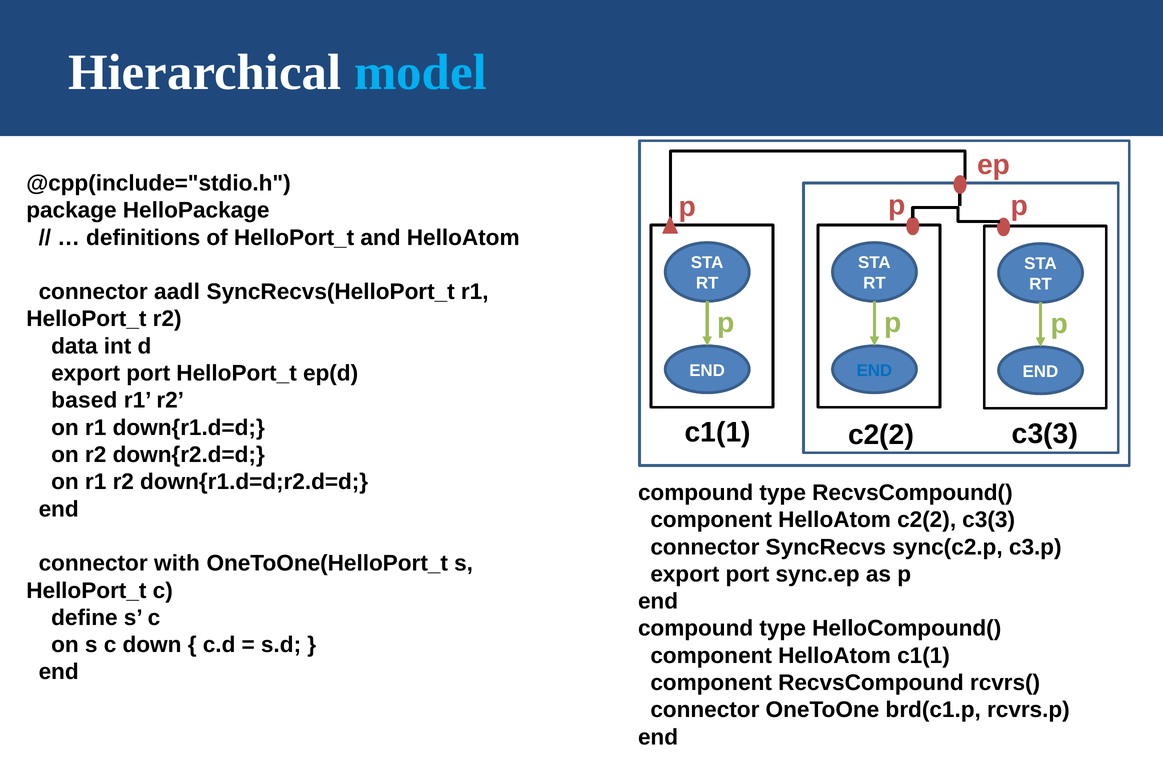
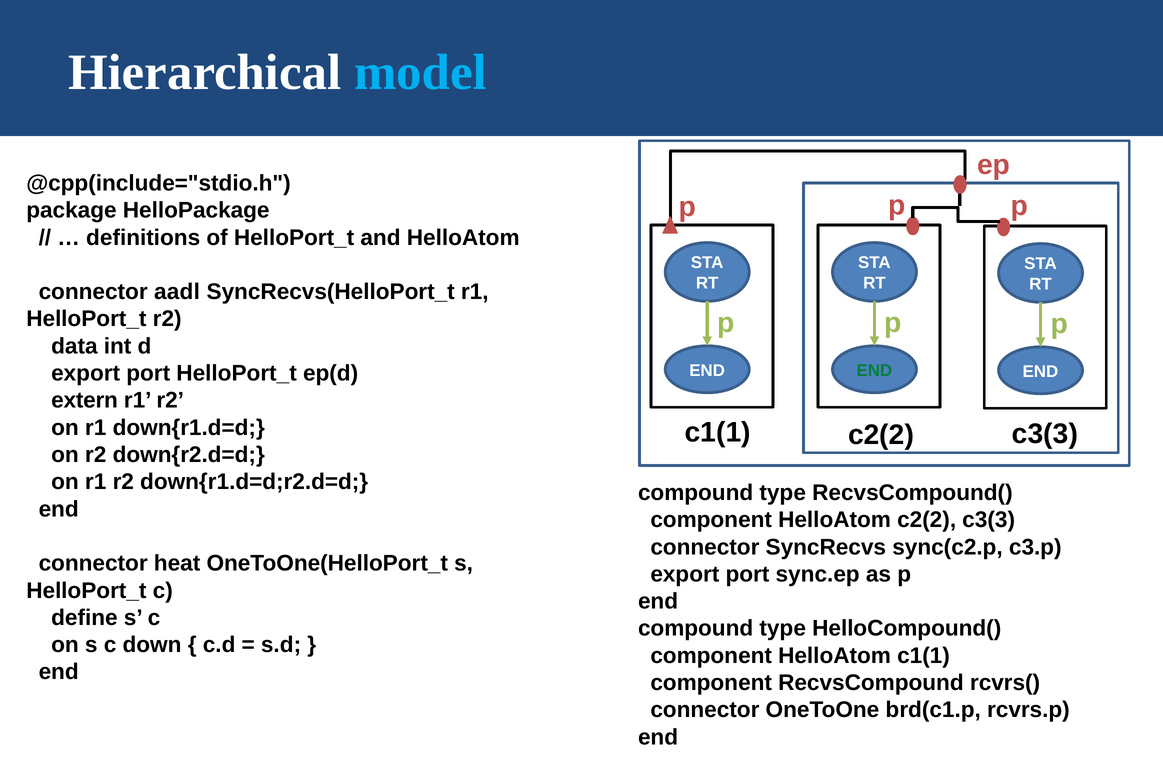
END at (874, 370) colour: blue -> green
based: based -> extern
with: with -> heat
